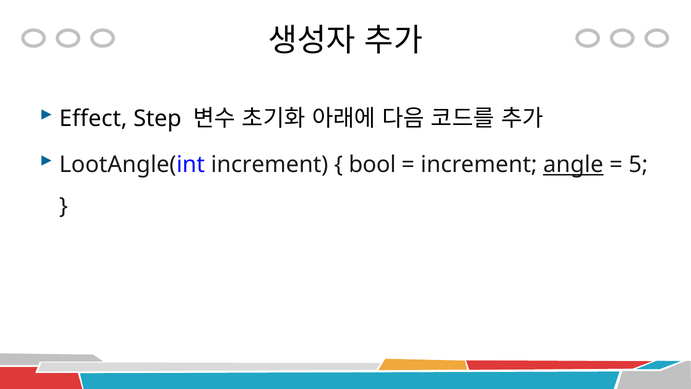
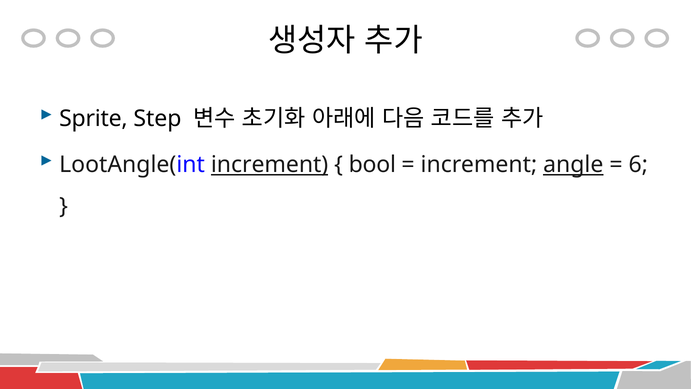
Effect: Effect -> Sprite
increment at (270, 165) underline: none -> present
5: 5 -> 6
